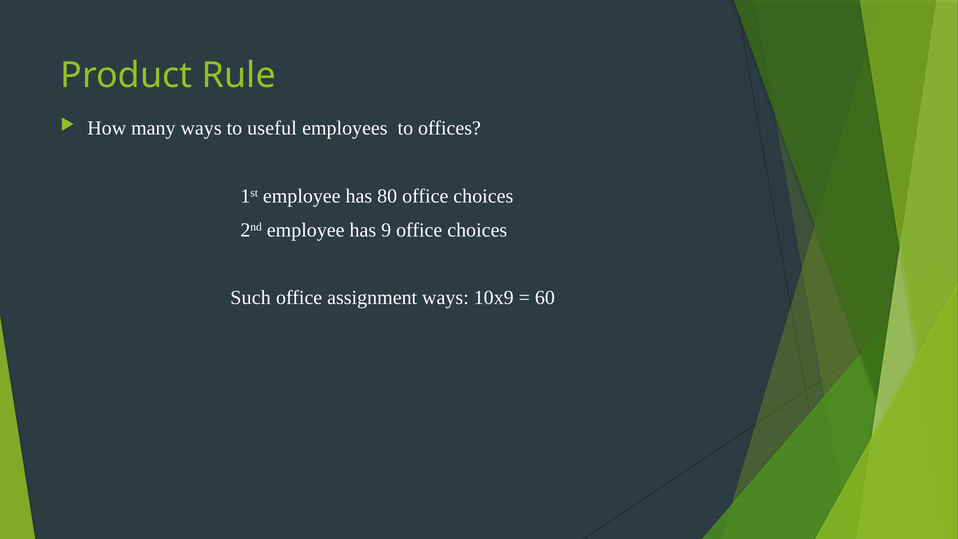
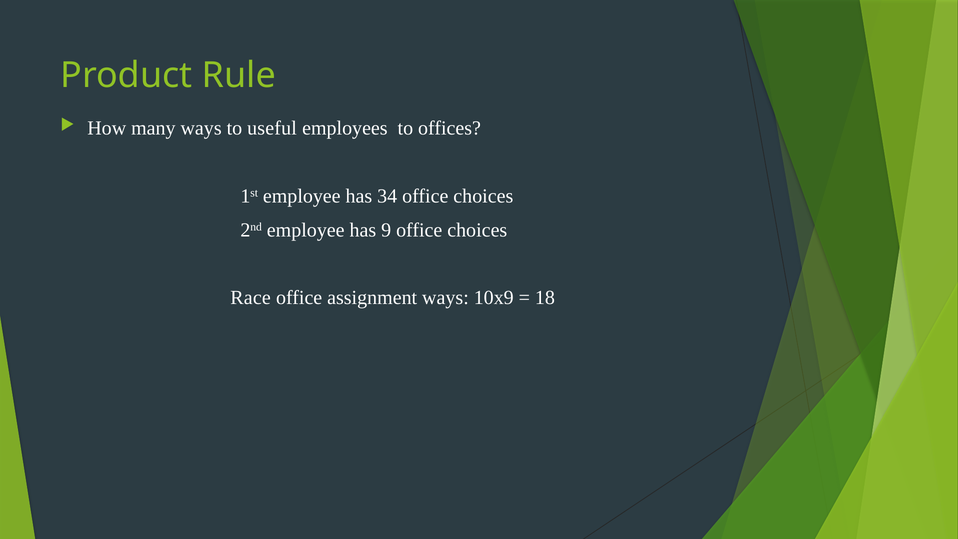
80: 80 -> 34
Such: Such -> Race
60: 60 -> 18
